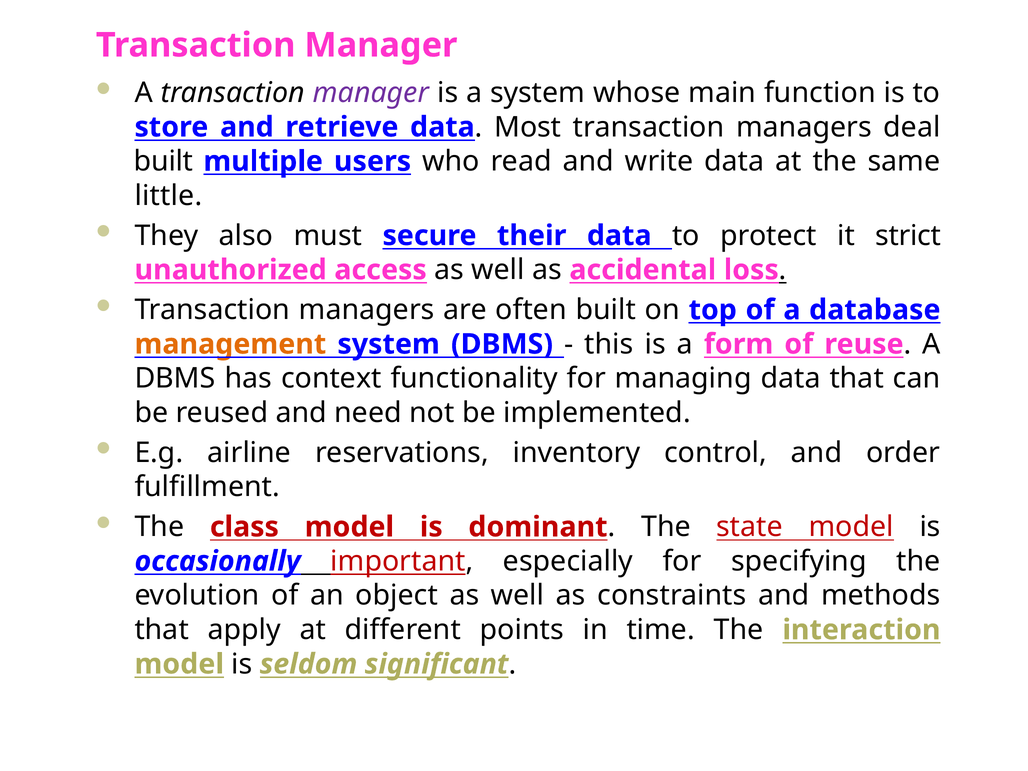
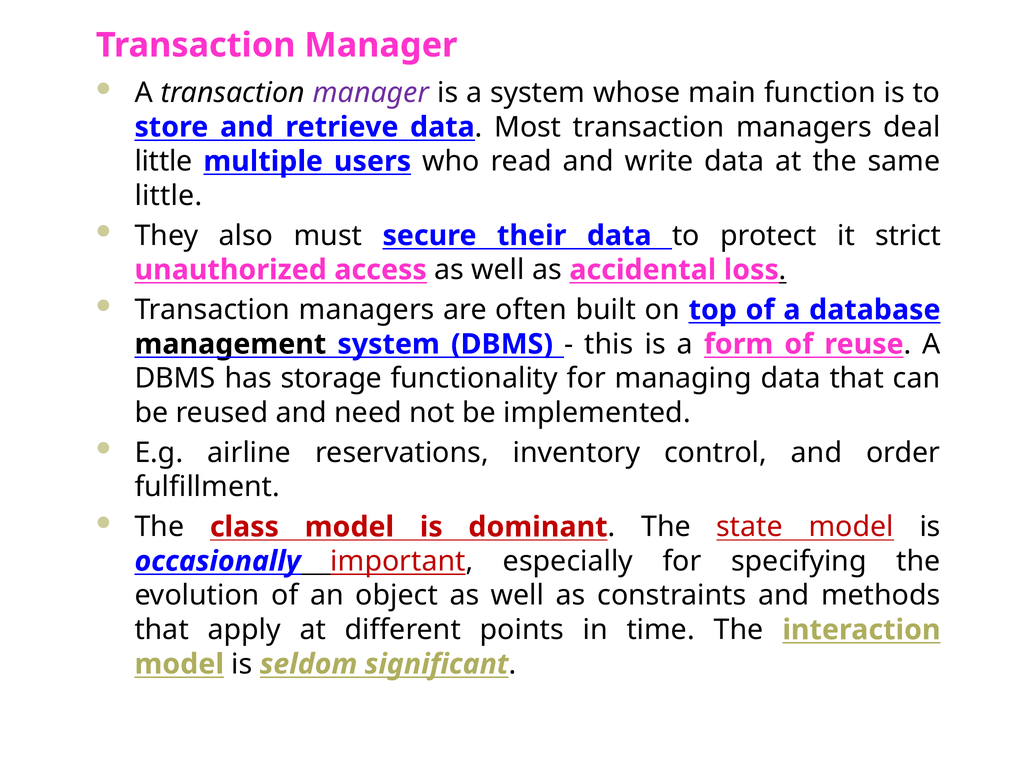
built at (164, 161): built -> little
management colour: orange -> black
context: context -> storage
